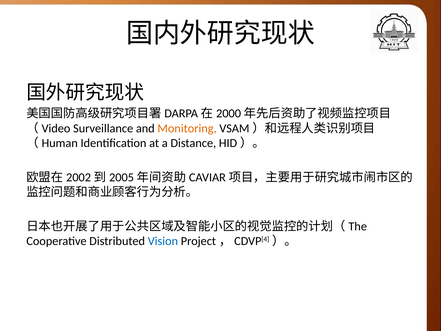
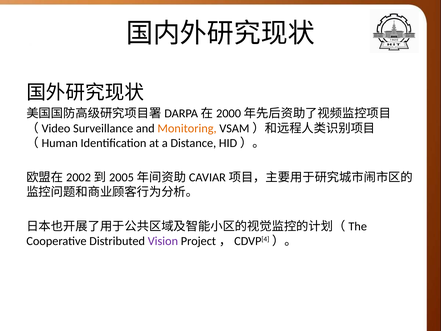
Vision colour: blue -> purple
